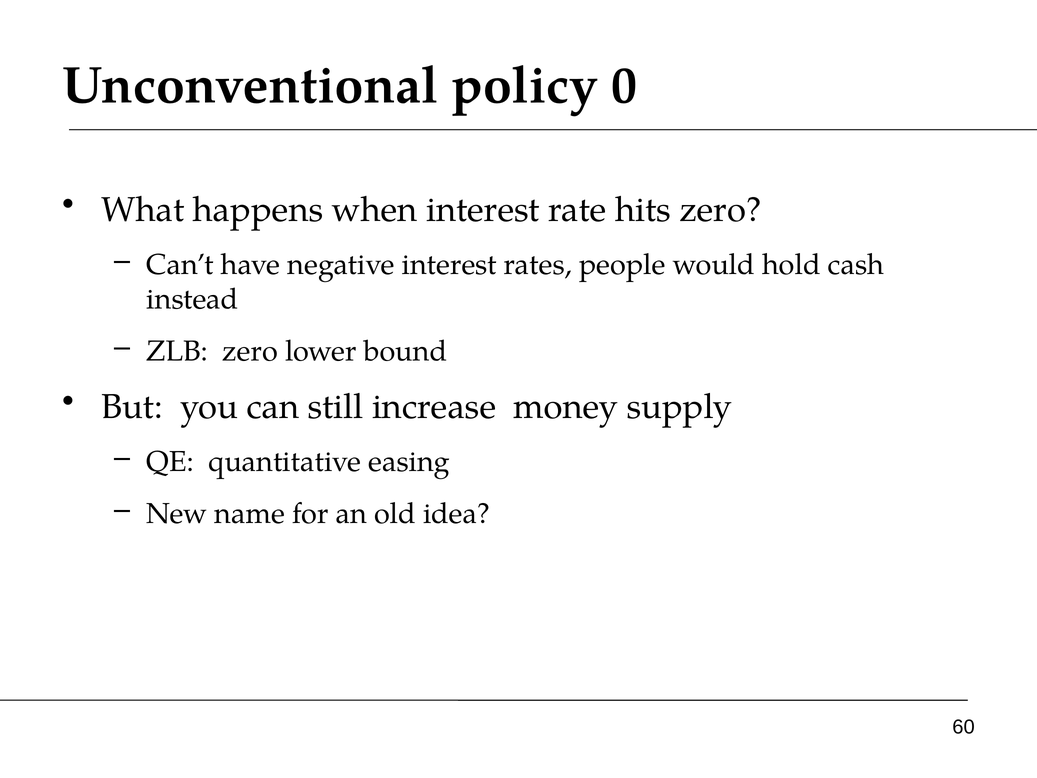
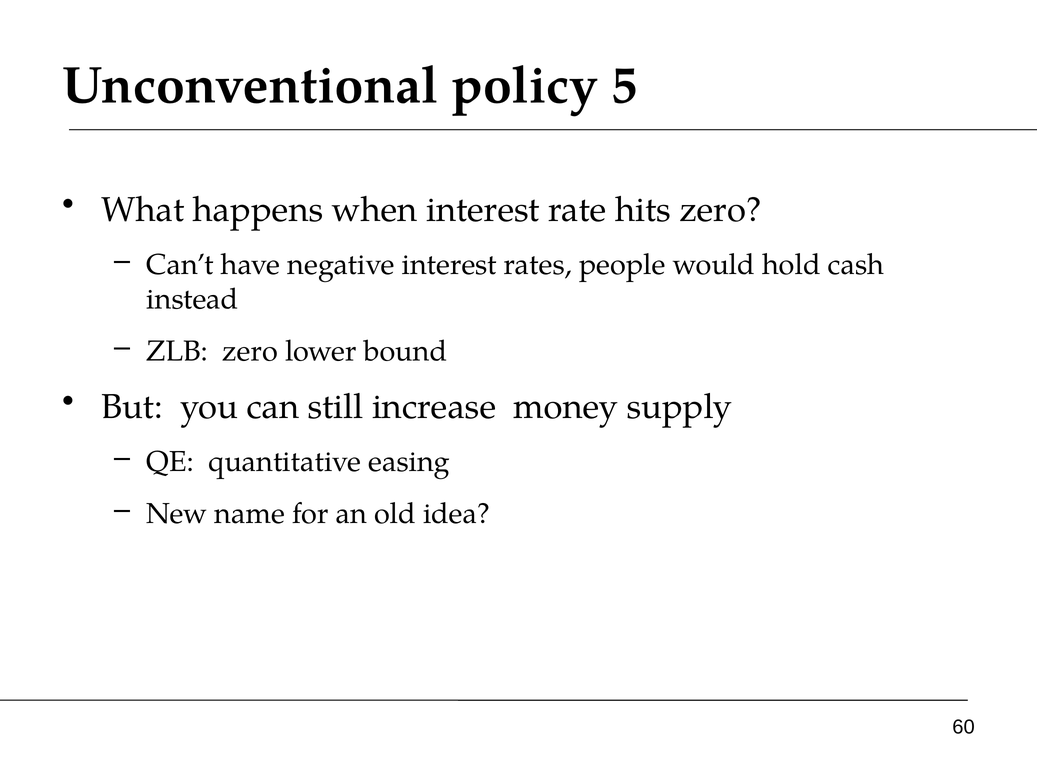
0: 0 -> 5
